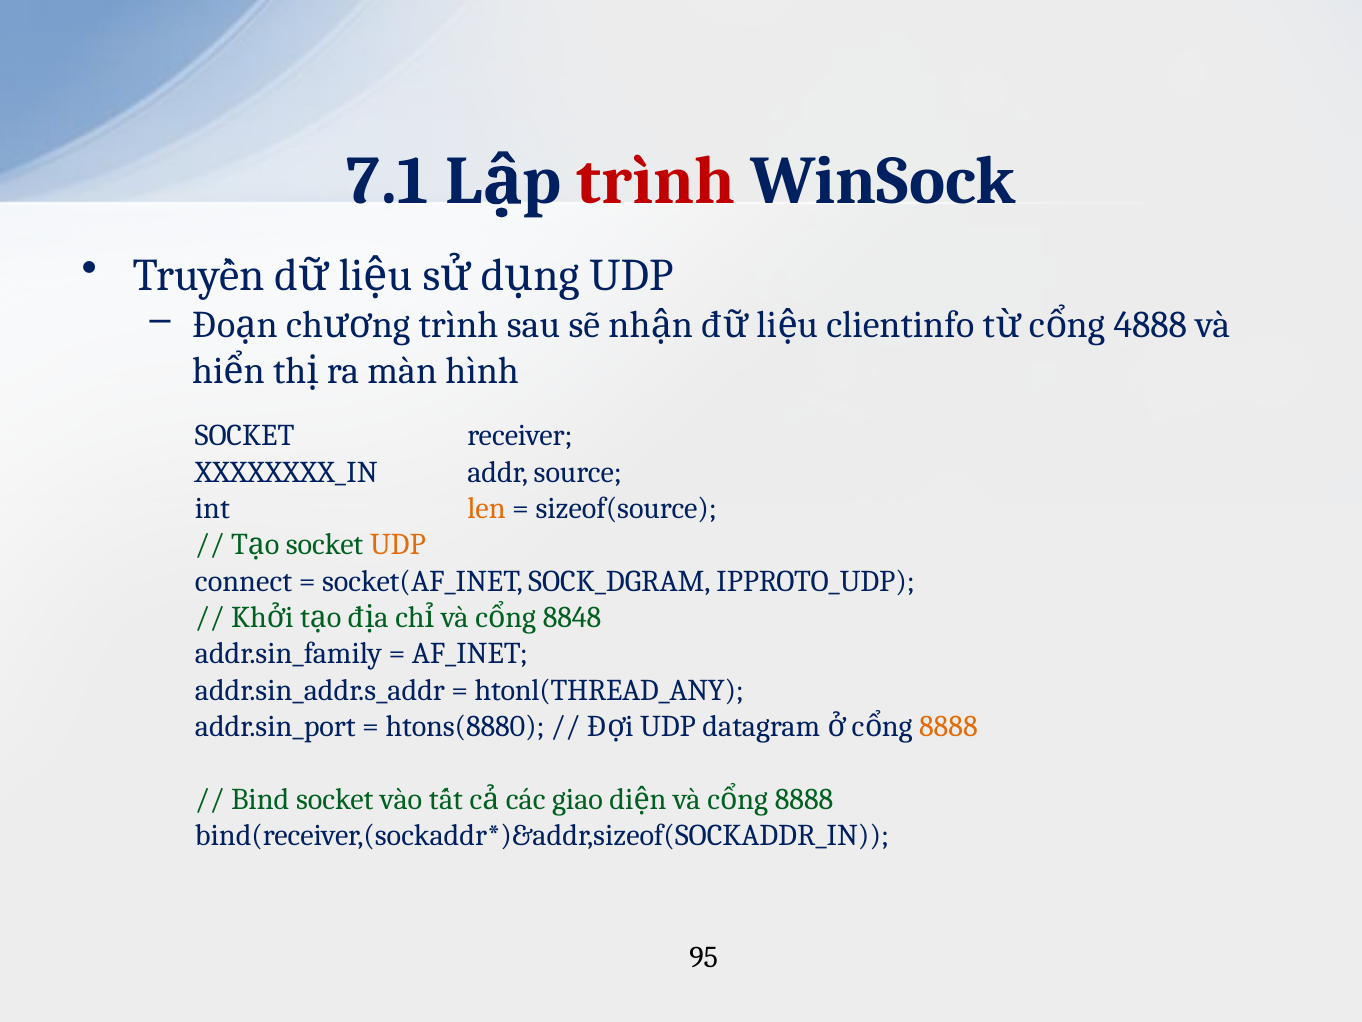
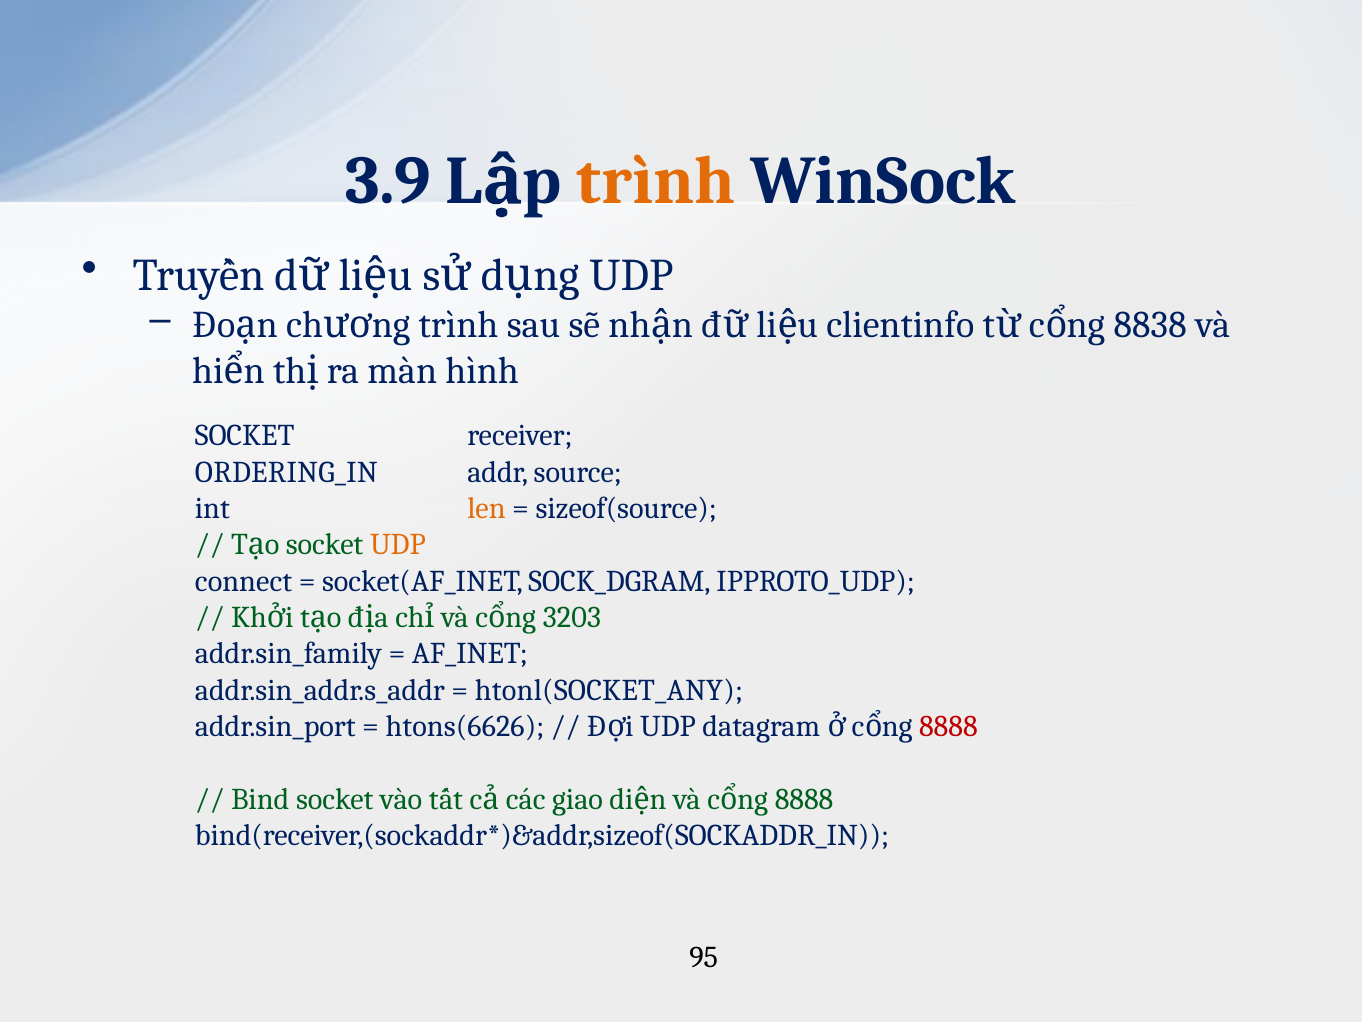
7.1: 7.1 -> 3.9
trình at (656, 181) colour: red -> orange
4888: 4888 -> 8838
XXXXXXXX_IN: XXXXXXXX_IN -> ORDERING_IN
8848: 8848 -> 3203
htonl(THREAD_ANY: htonl(THREAD_ANY -> htonl(SOCKET_ANY
htons(8880: htons(8880 -> htons(6626
8888 at (948, 726) colour: orange -> red
